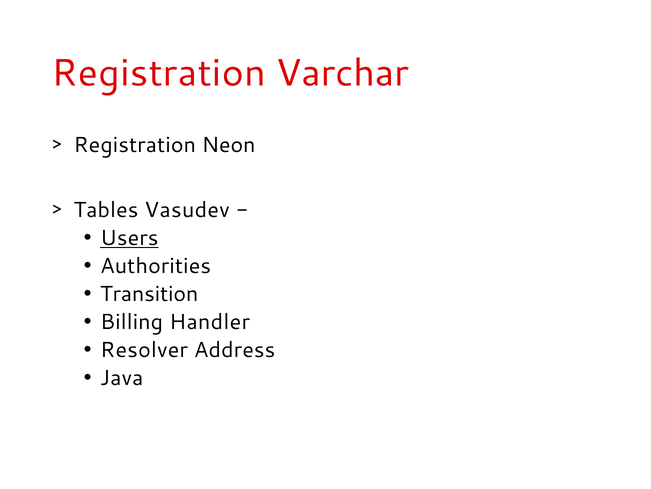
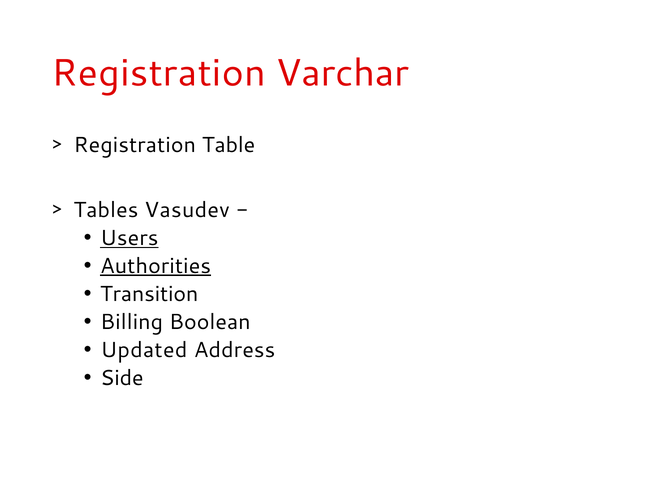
Neon: Neon -> Table
Authorities underline: none -> present
Handler: Handler -> Boolean
Resolver: Resolver -> Updated
Java: Java -> Side
